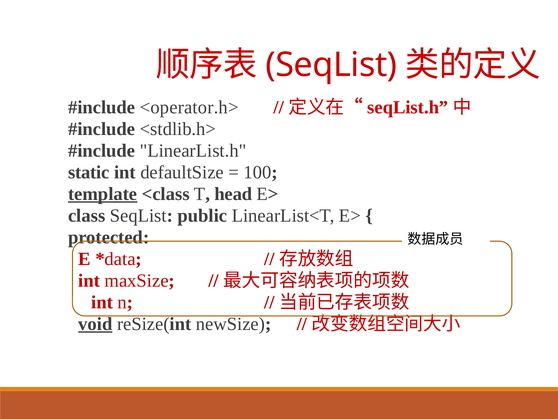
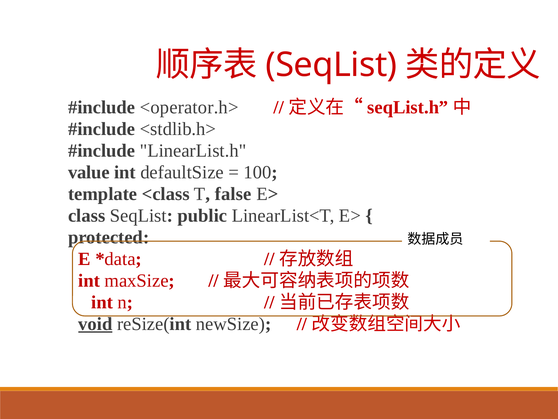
static: static -> value
template underline: present -> none
head: head -> false
